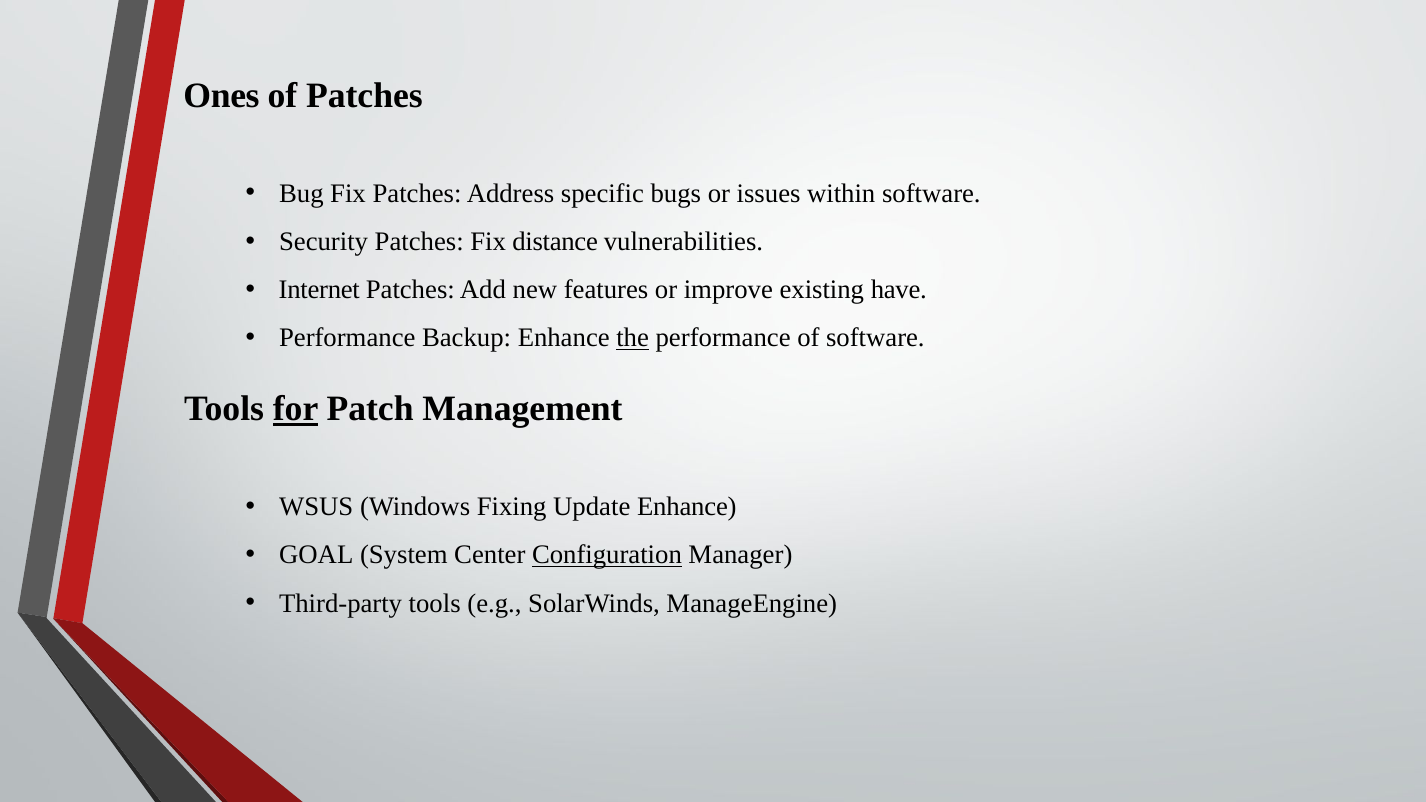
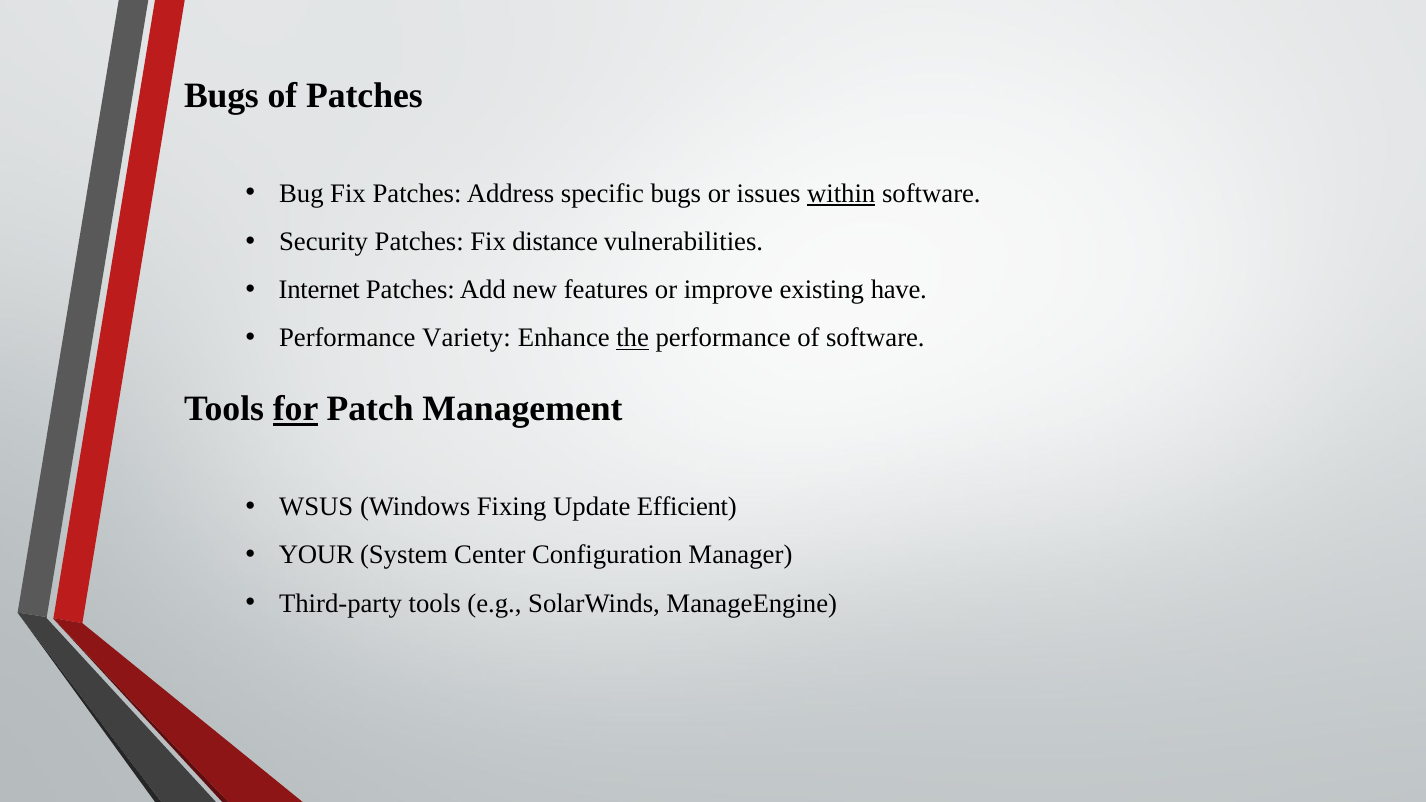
Ones at (222, 96): Ones -> Bugs
within underline: none -> present
Backup: Backup -> Variety
Update Enhance: Enhance -> Efficient
GOAL: GOAL -> YOUR
Configuration underline: present -> none
